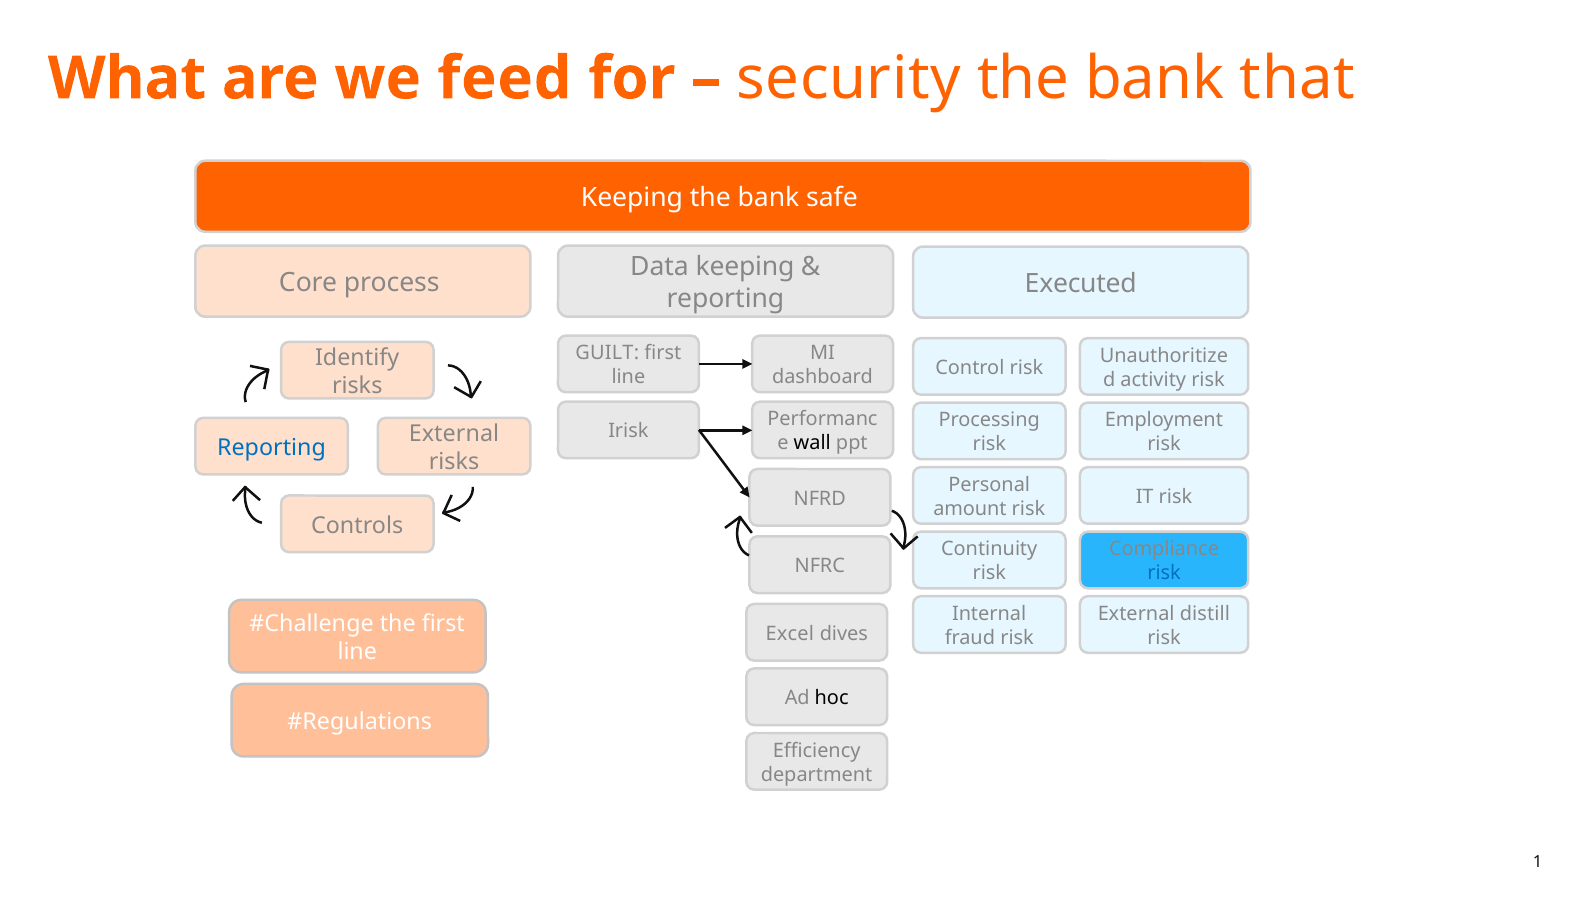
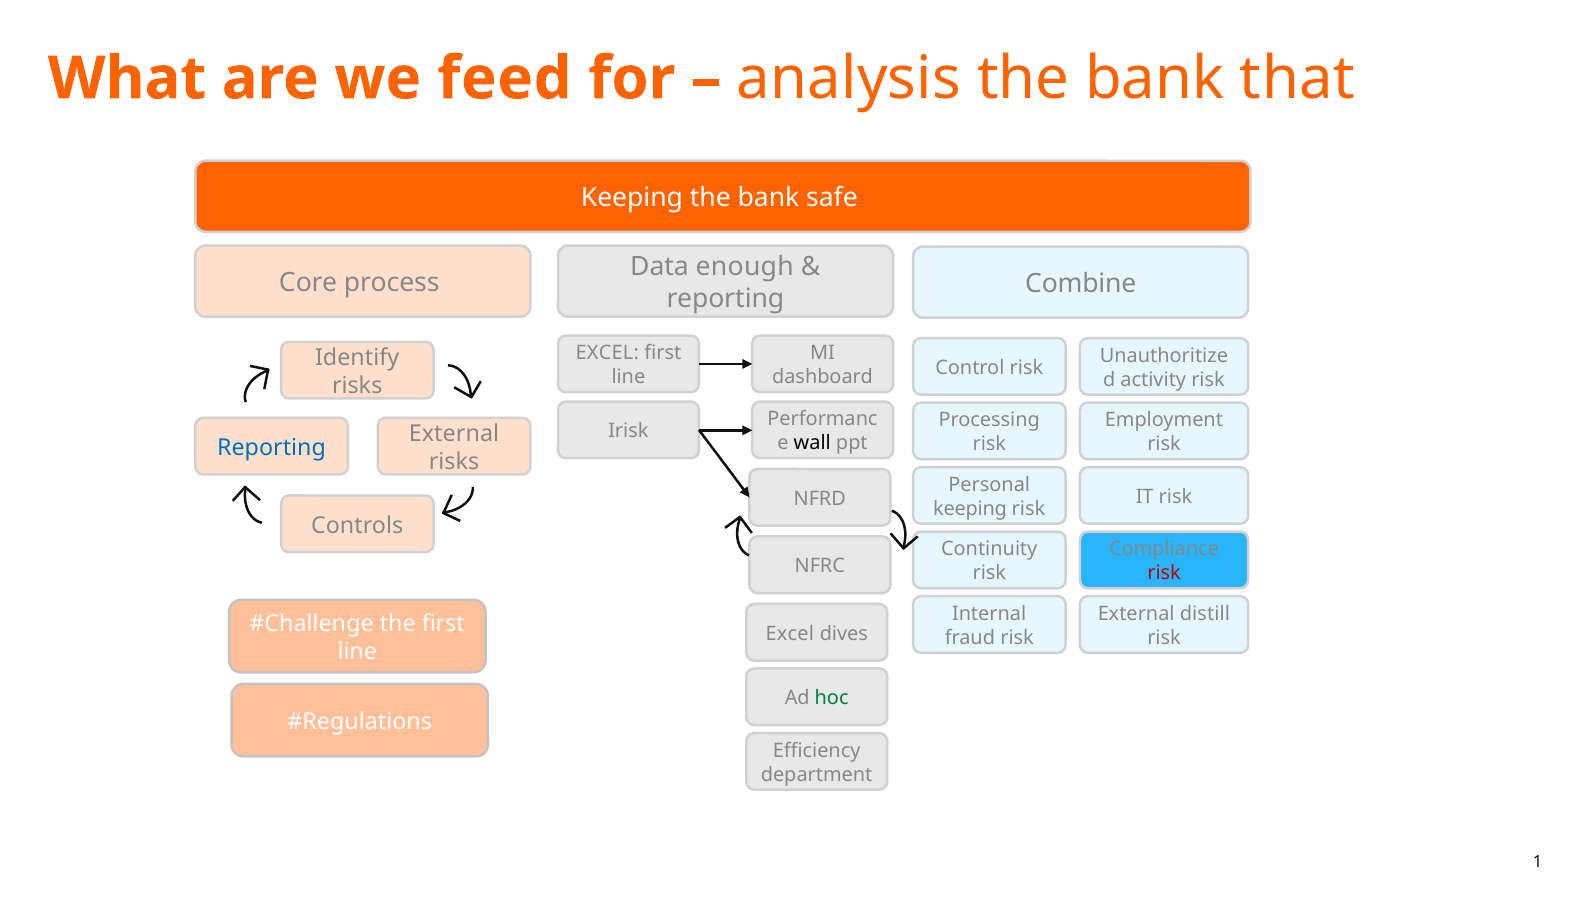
security: security -> analysis
Data keeping: keeping -> enough
Executed: Executed -> Combine
GUILT at (607, 353): GUILT -> EXCEL
amount at (970, 509): amount -> keeping
risk at (1164, 573) colour: blue -> red
hoc colour: black -> green
